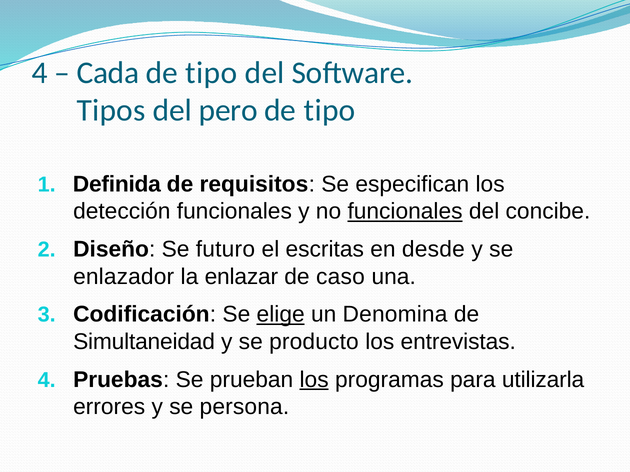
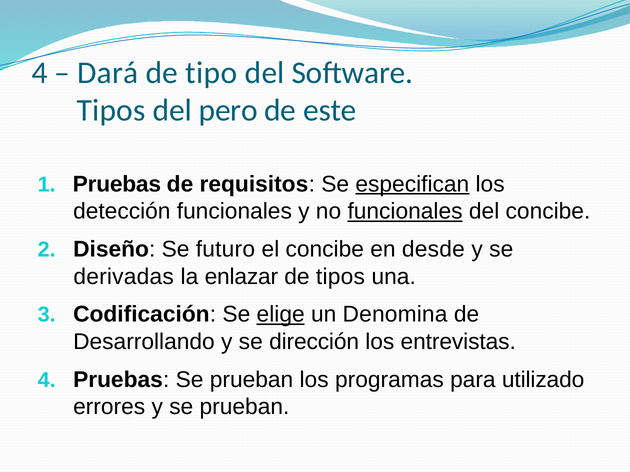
Cada: Cada -> Dará
tipo at (330, 111): tipo -> este
Definida at (117, 184): Definida -> Pruebas
especifican underline: none -> present
el escritas: escritas -> concibe
enlazador: enlazador -> derivadas
de caso: caso -> tipos
Simultaneidad: Simultaneidad -> Desarrollando
producto: producto -> dirección
los at (314, 380) underline: present -> none
utilizarla: utilizarla -> utilizado
y se persona: persona -> prueban
